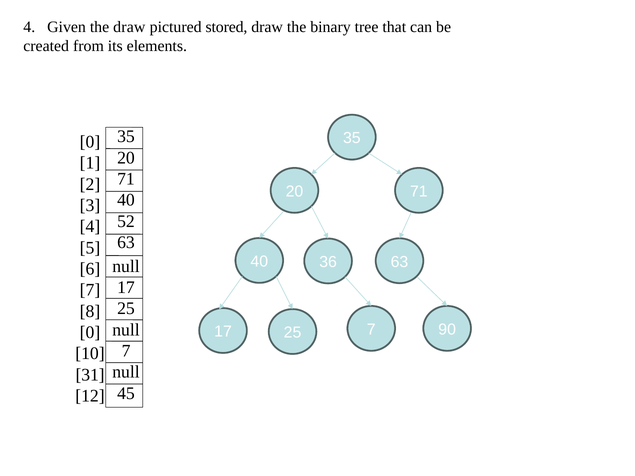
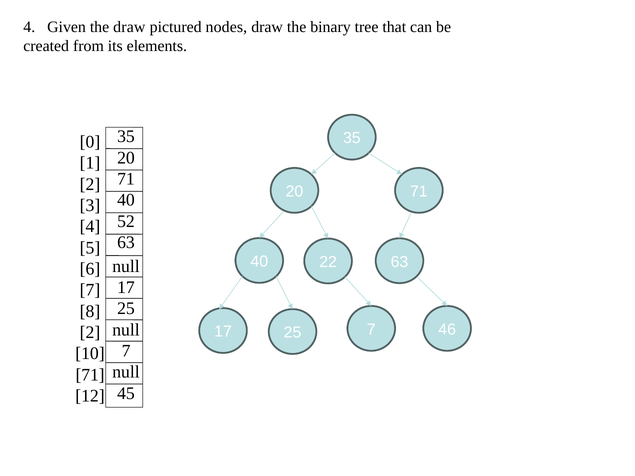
stored: stored -> nodes
36: 36 -> 22
90: 90 -> 46
0 at (90, 333): 0 -> 2
31 at (90, 375): 31 -> 71
